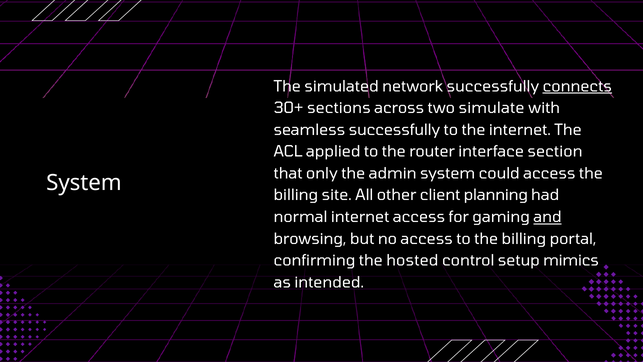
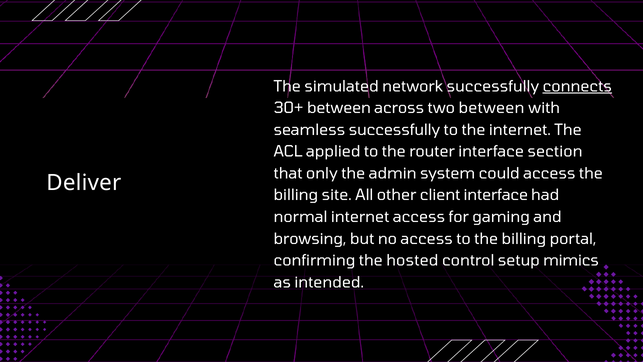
30+ sections: sections -> between
two simulate: simulate -> between
System at (84, 183): System -> Deliver
client planning: planning -> interface
and underline: present -> none
